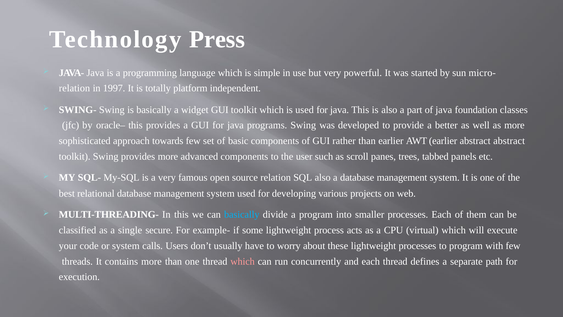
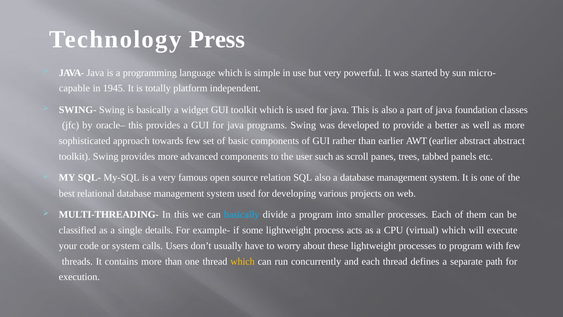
relation at (74, 88): relation -> capable
1997: 1997 -> 1945
secure: secure -> details
which at (243, 261) colour: pink -> yellow
